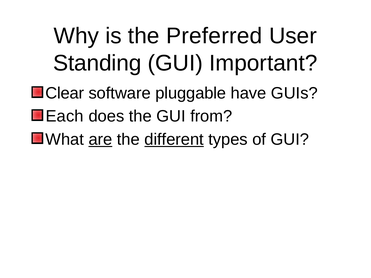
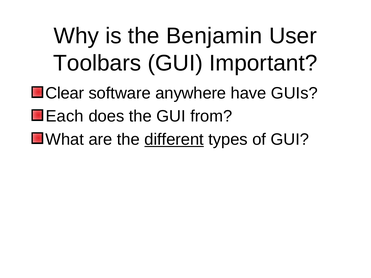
Preferred: Preferred -> Benjamin
Standing: Standing -> Toolbars
pluggable: pluggable -> anywhere
are underline: present -> none
